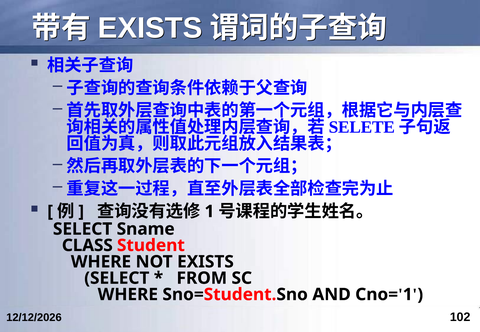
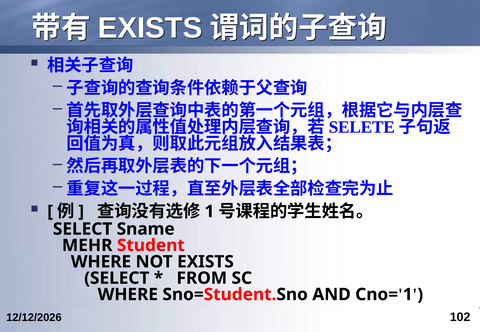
CLASS: CLASS -> MEHR
